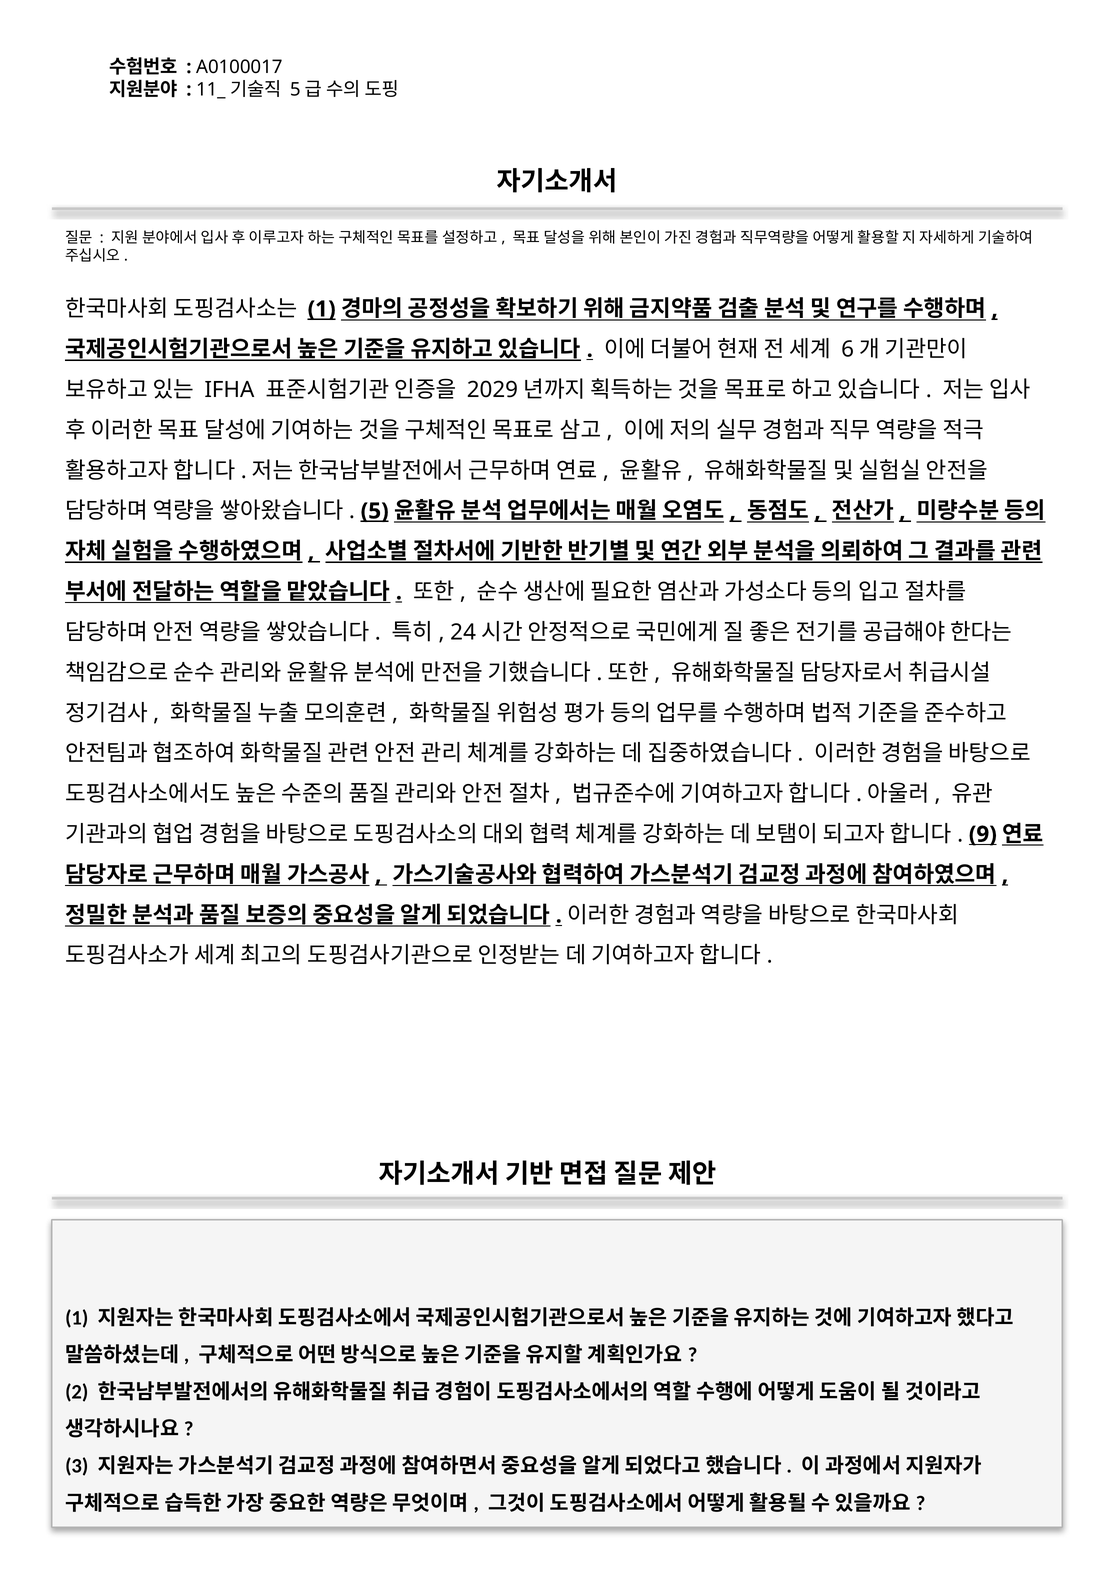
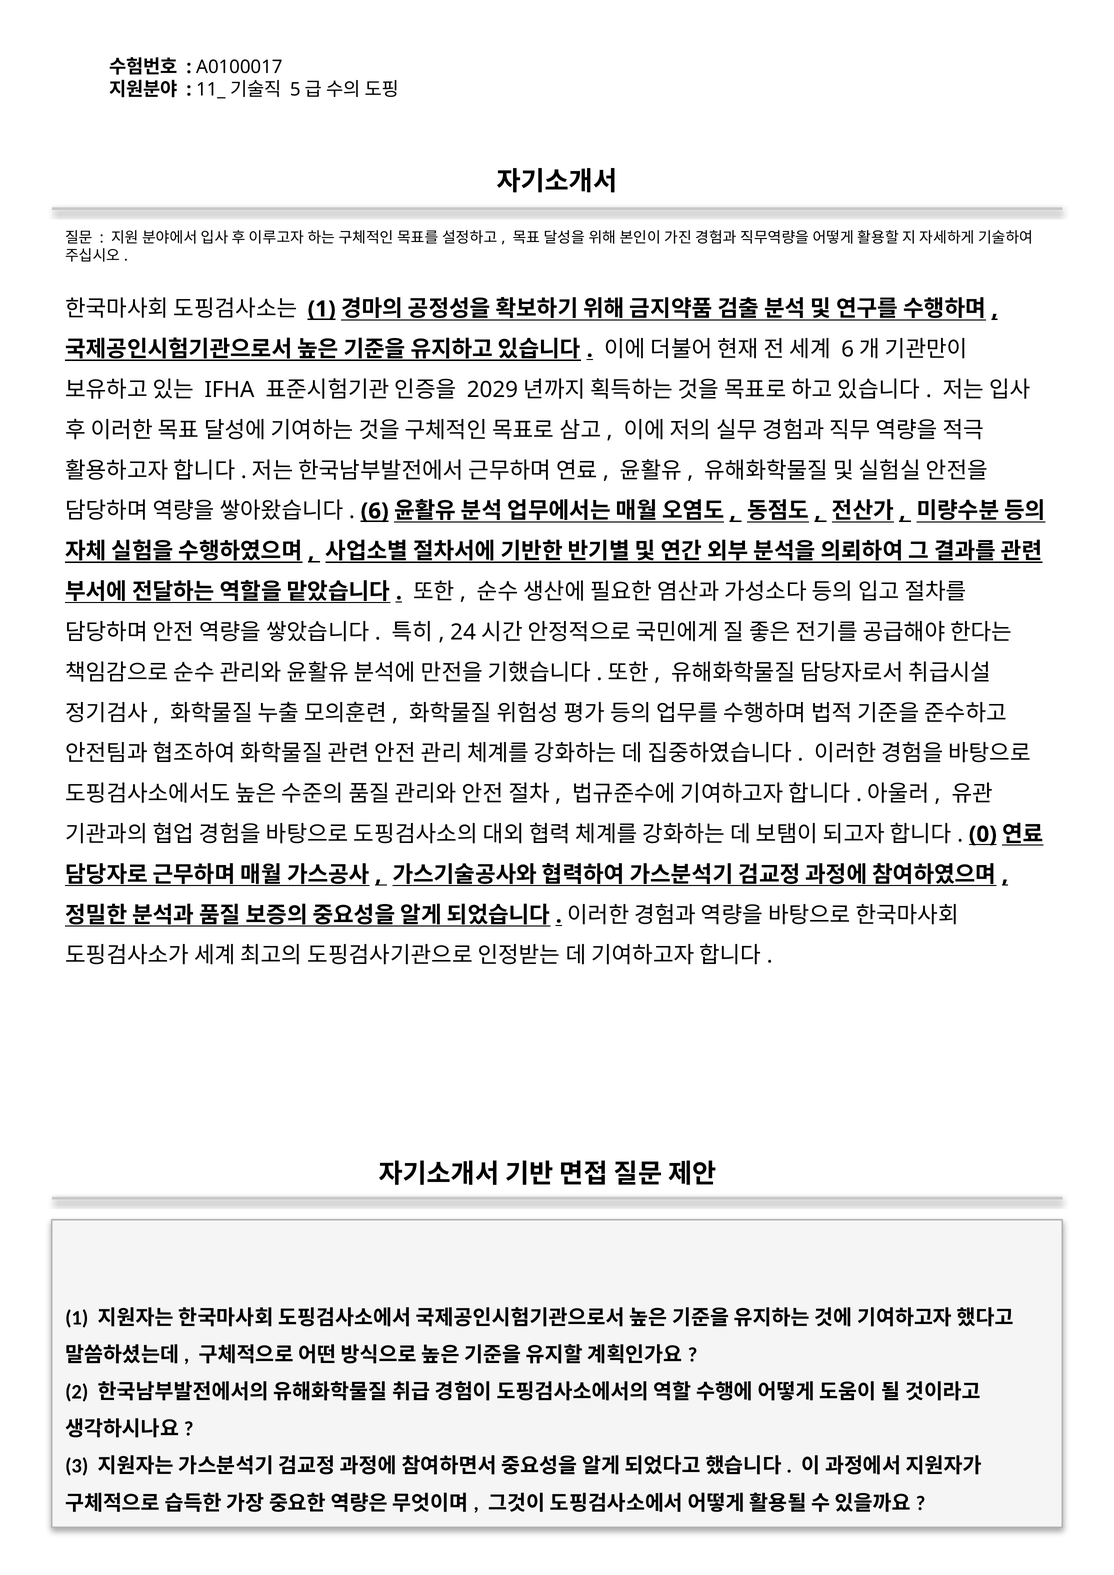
5: 5 -> 6
9: 9 -> 0
